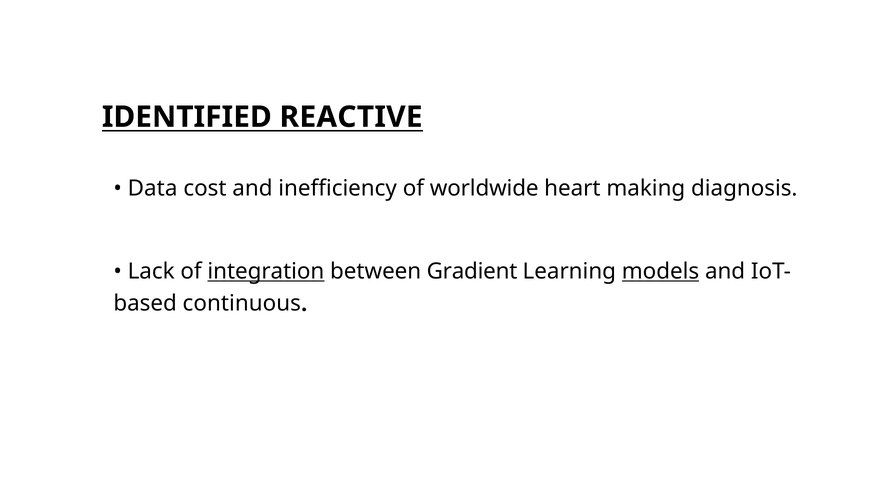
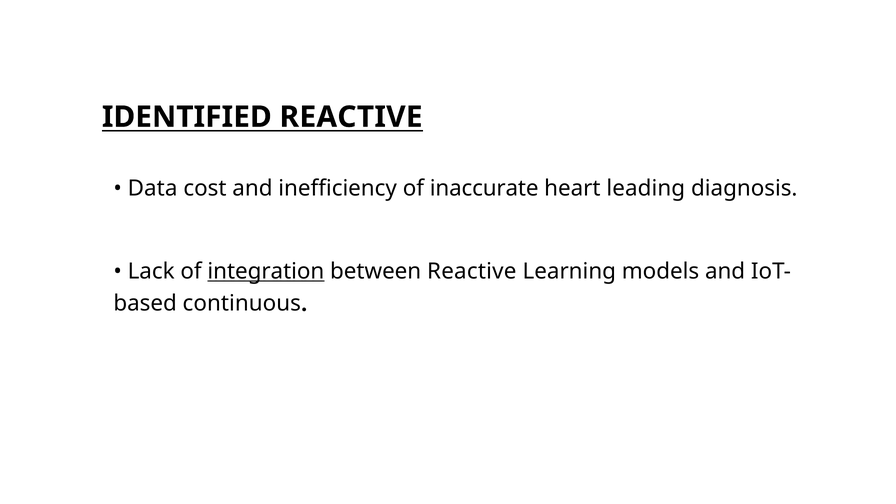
worldwide: worldwide -> inaccurate
making: making -> leading
between Gradient: Gradient -> Reactive
models underline: present -> none
